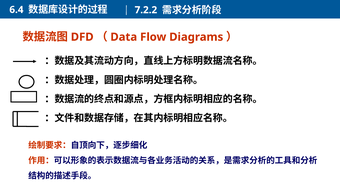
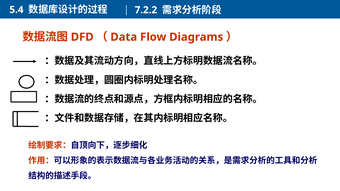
6.4: 6.4 -> 5.4
